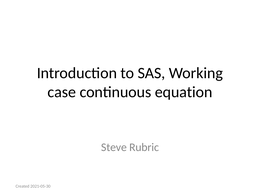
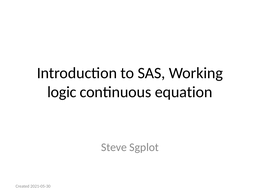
case: case -> logic
Rubric: Rubric -> Sgplot
